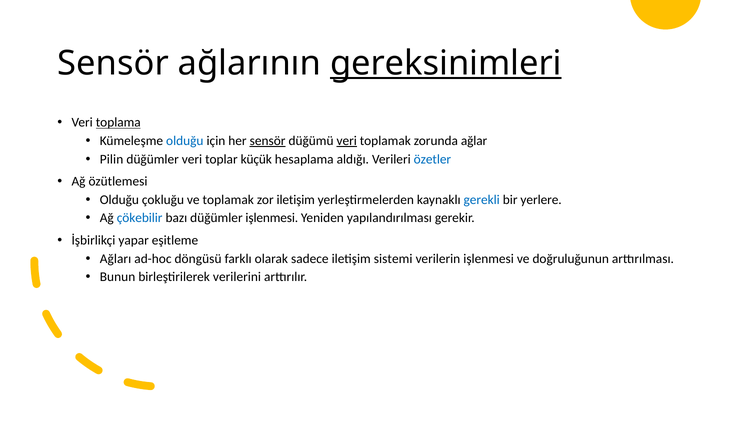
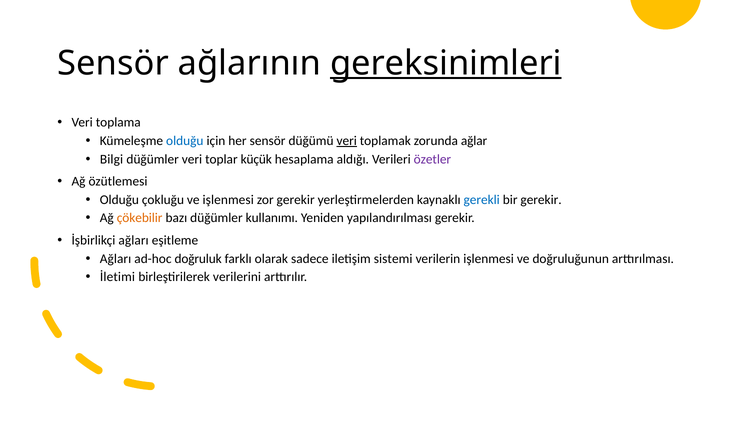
toplama underline: present -> none
sensör at (268, 141) underline: present -> none
Pilin: Pilin -> Bilgi
özetler colour: blue -> purple
ve toplamak: toplamak -> işlenmesi
zor iletişim: iletişim -> gerekir
bir yerlere: yerlere -> gerekir
çökebilir colour: blue -> orange
düğümler işlenmesi: işlenmesi -> kullanımı
İşbirlikçi yapar: yapar -> ağları
döngüsü: döngüsü -> doğruluk
Bunun: Bunun -> İletimi
